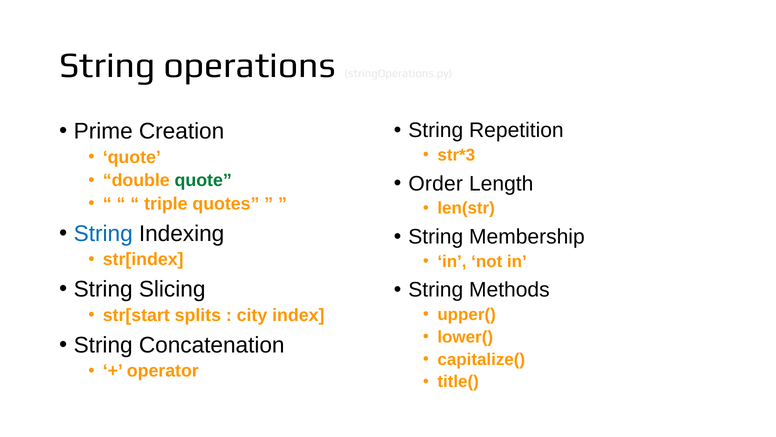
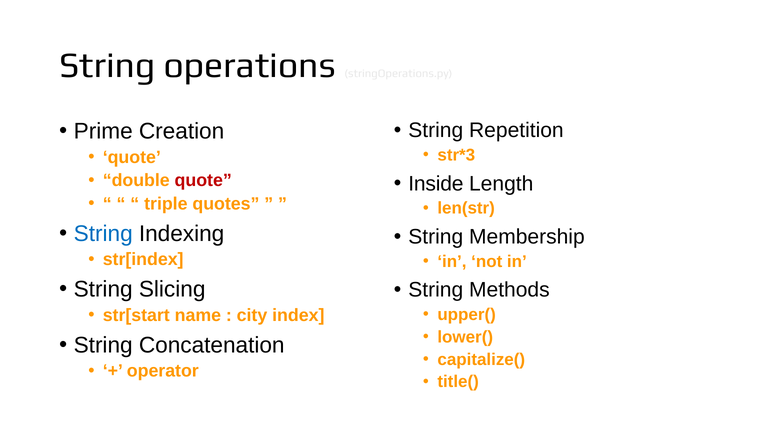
quote at (203, 180) colour: green -> red
Order: Order -> Inside
splits: splits -> name
